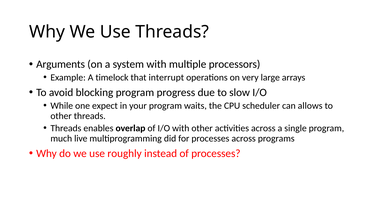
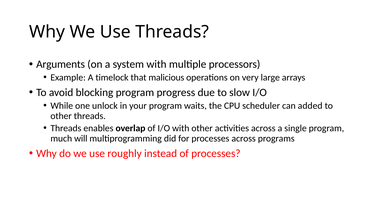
interrupt: interrupt -> malicious
expect: expect -> unlock
allows: allows -> added
live: live -> will
